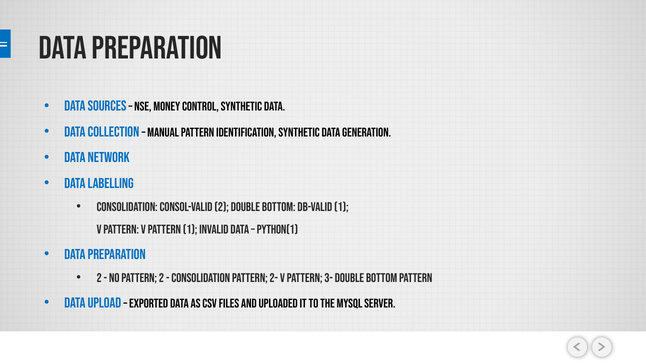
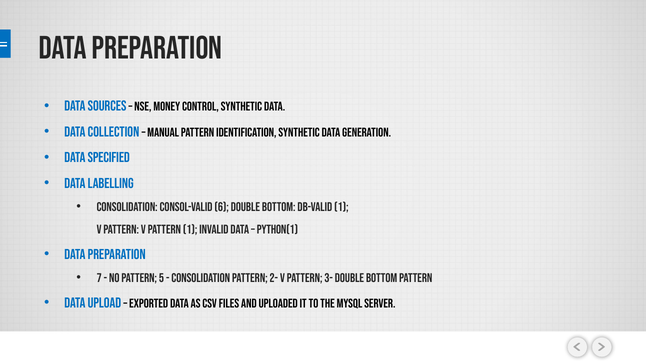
Network: Network -> Specified
consol-valid 2: 2 -> 6
2 at (99, 278): 2 -> 7
pattern 2: 2 -> 5
